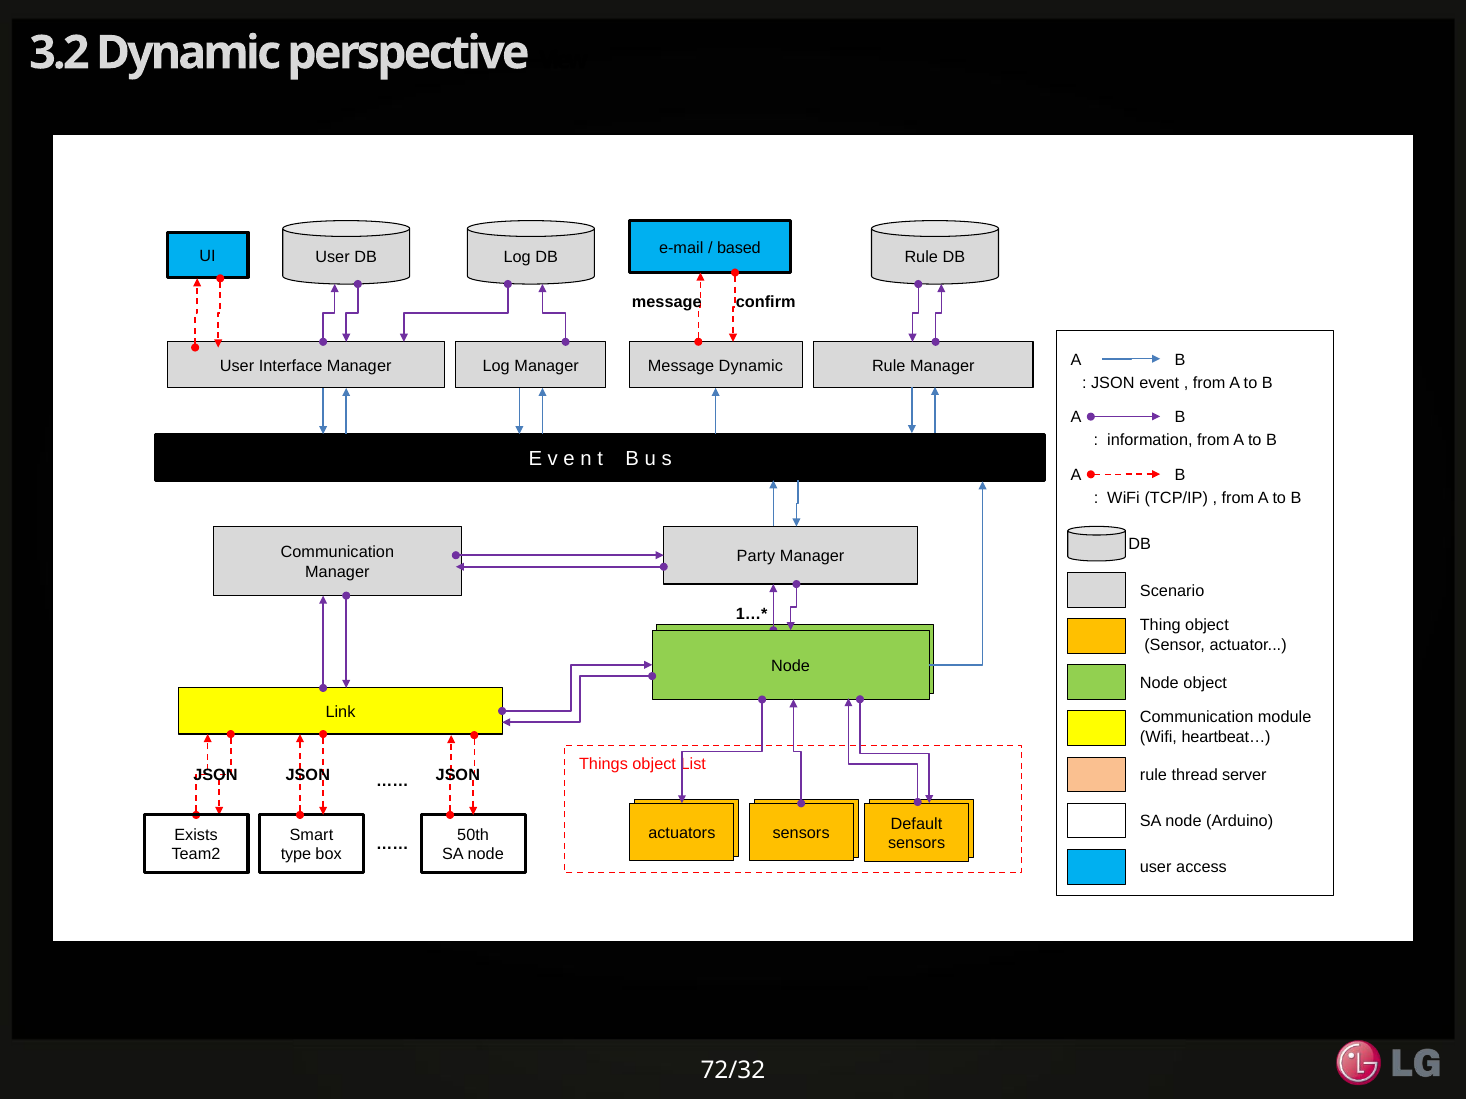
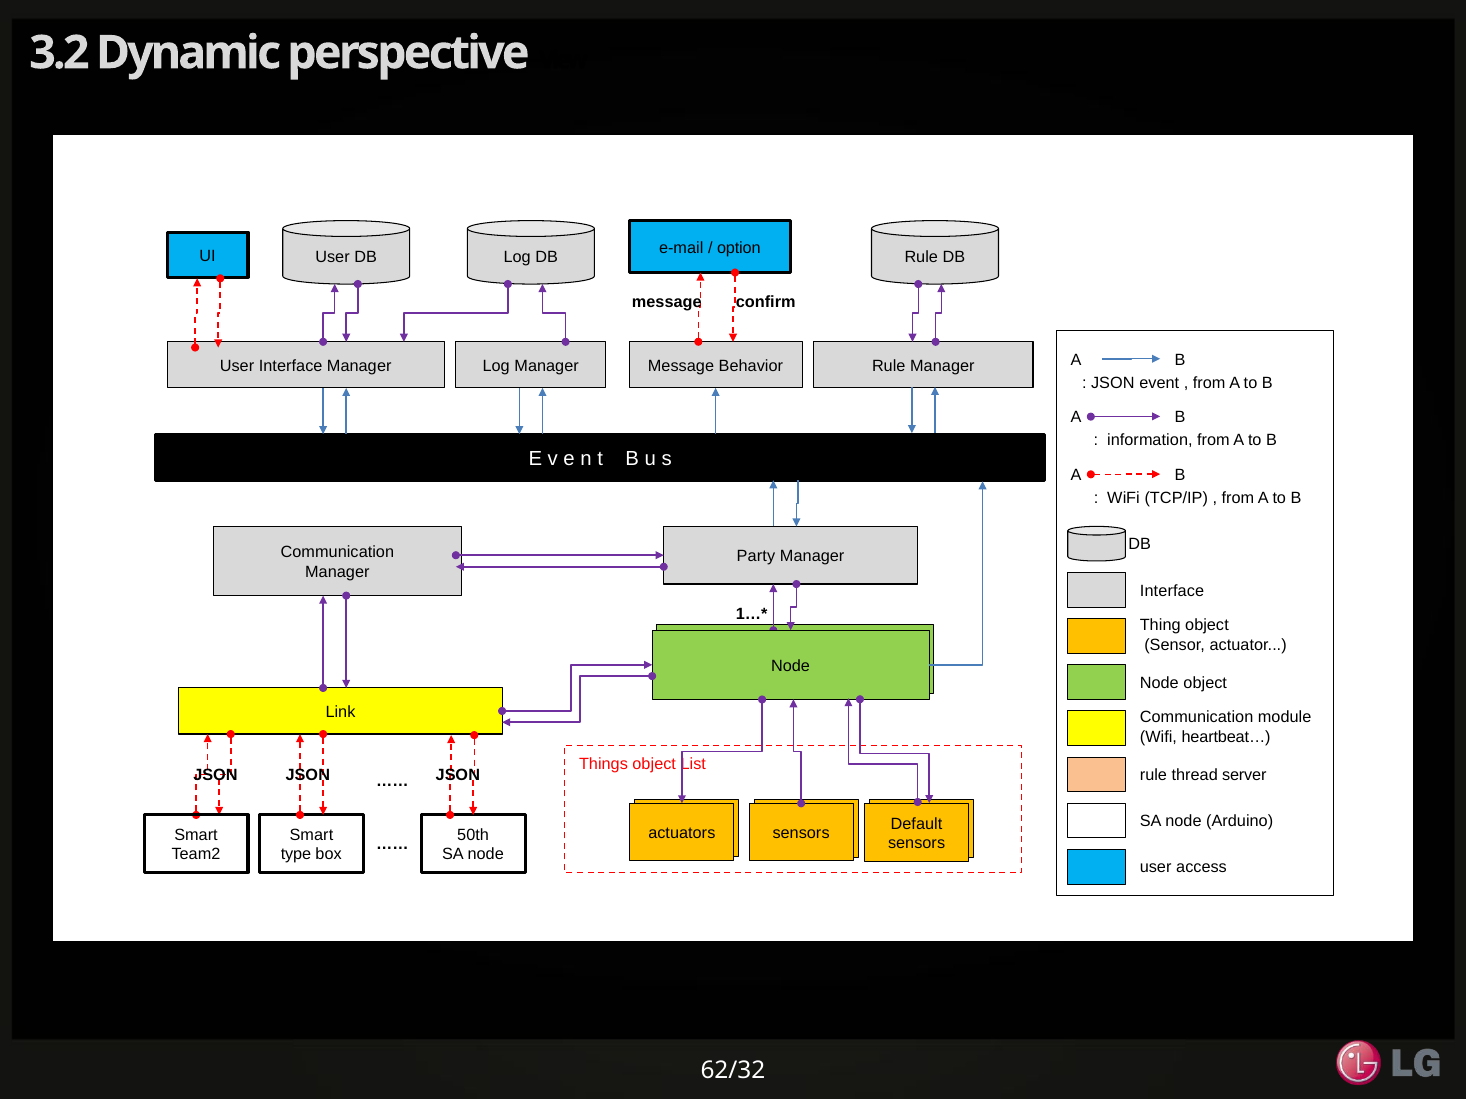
based: based -> option
Message Dynamic: Dynamic -> Behavior
Scenario at (1172, 591): Scenario -> Interface
Exists at (196, 836): Exists -> Smart
72/32: 72/32 -> 62/32
